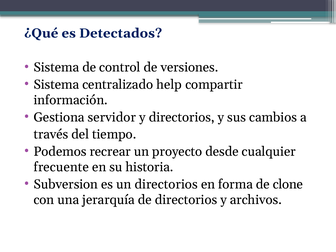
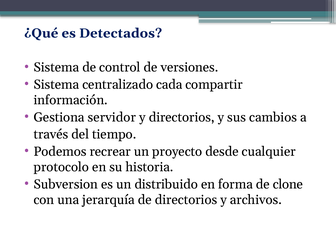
help: help -> cada
frecuente: frecuente -> protocolo
un directorios: directorios -> distribuido
